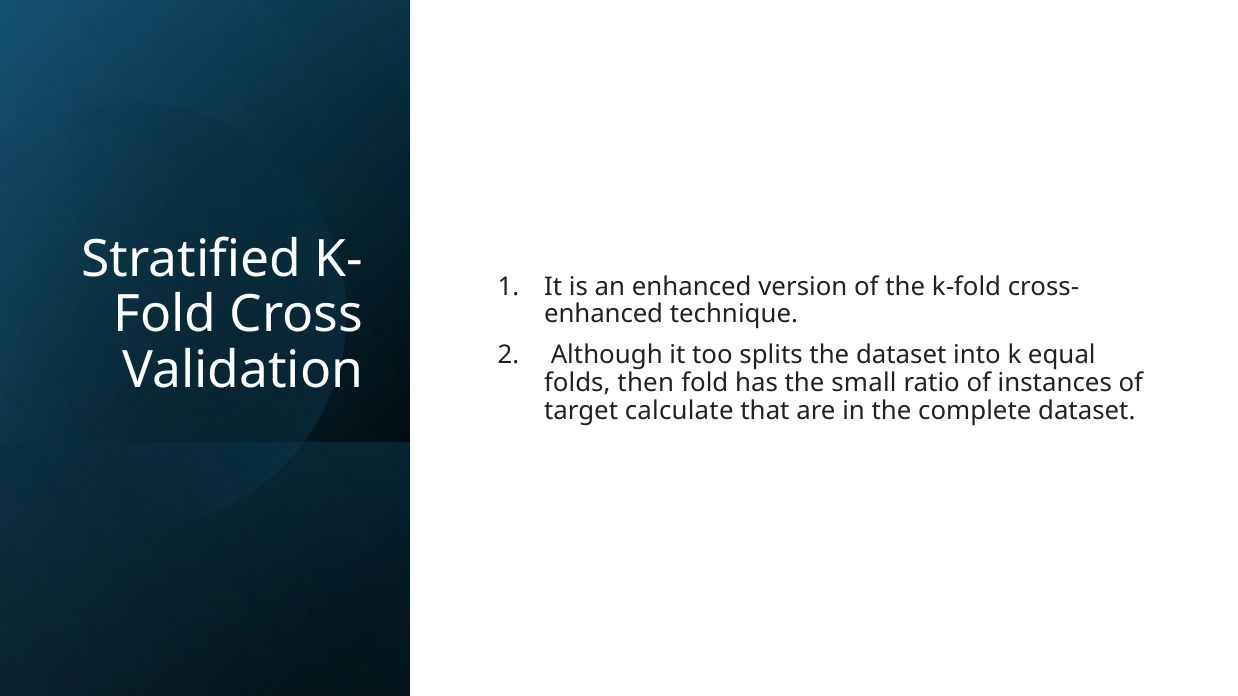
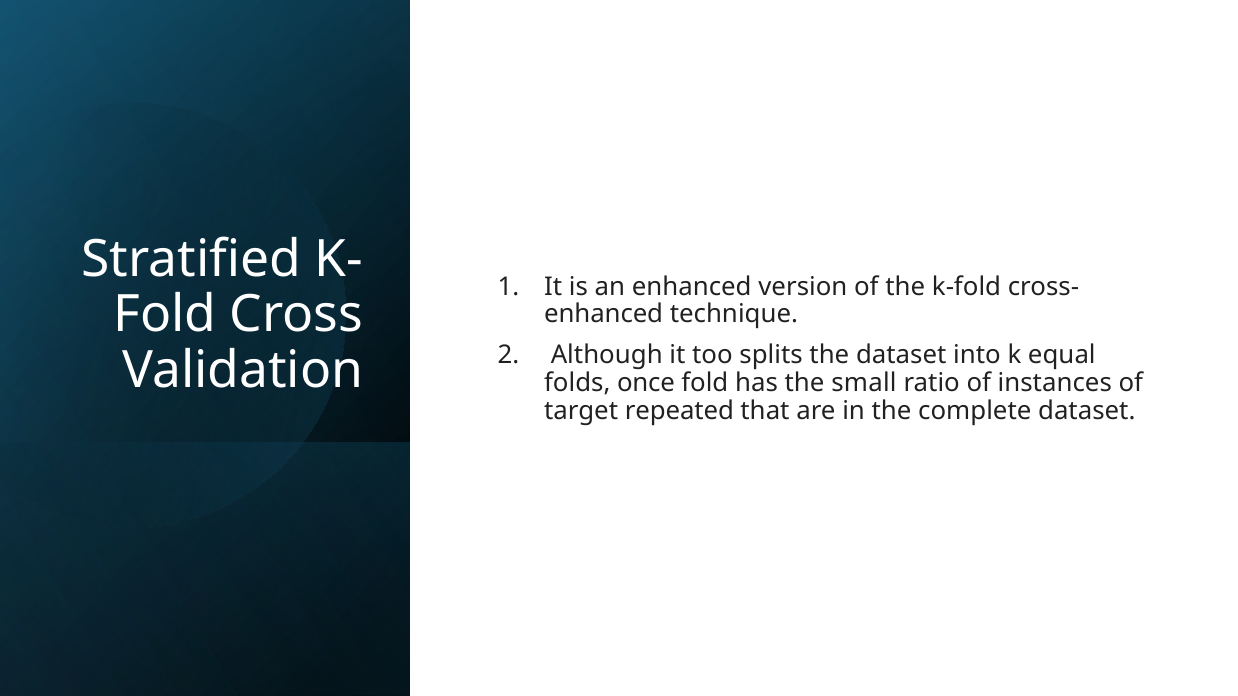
then: then -> once
calculate: calculate -> repeated
